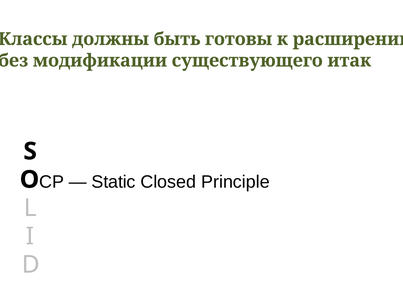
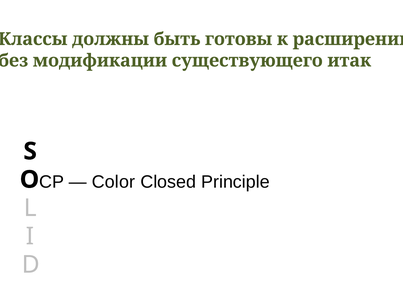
Static: Static -> Color
